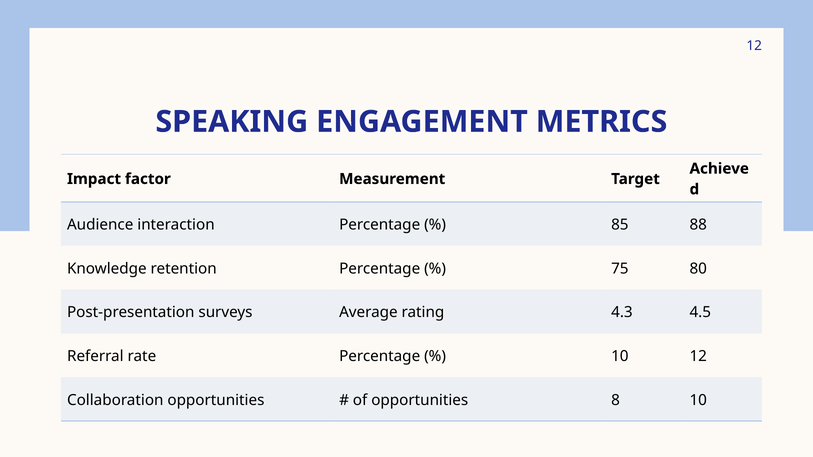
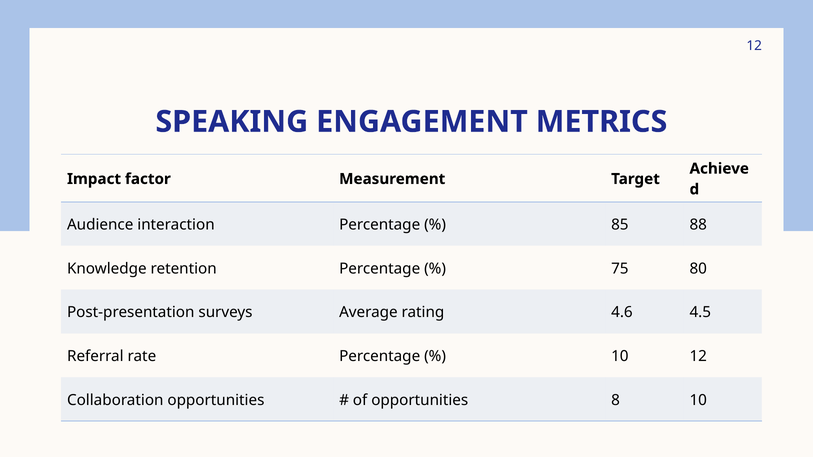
4.3: 4.3 -> 4.6
